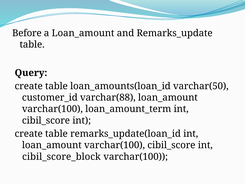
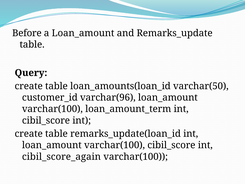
varchar(88: varchar(88 -> varchar(96
cibil_score_block: cibil_score_block -> cibil_score_again
